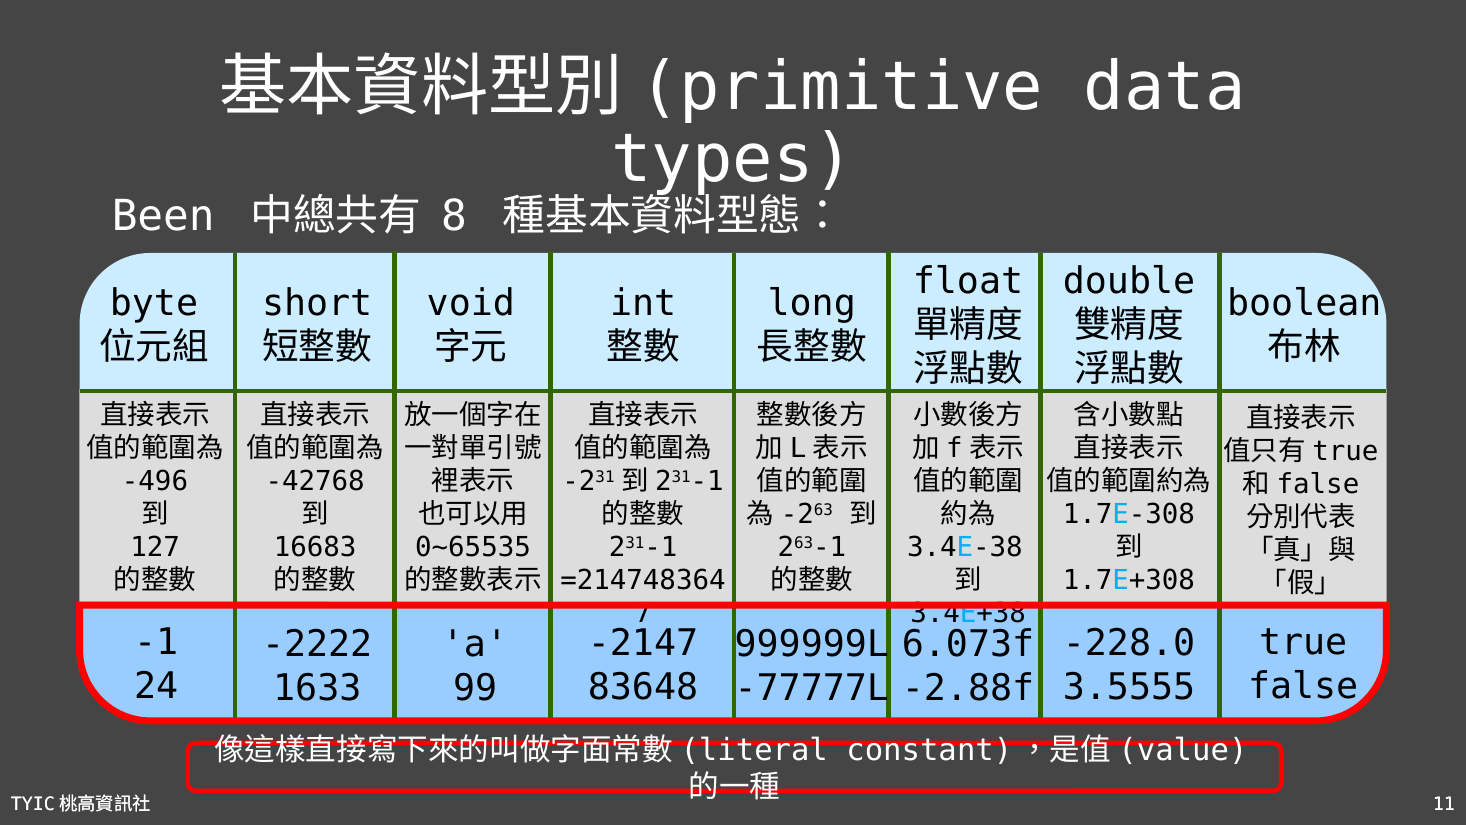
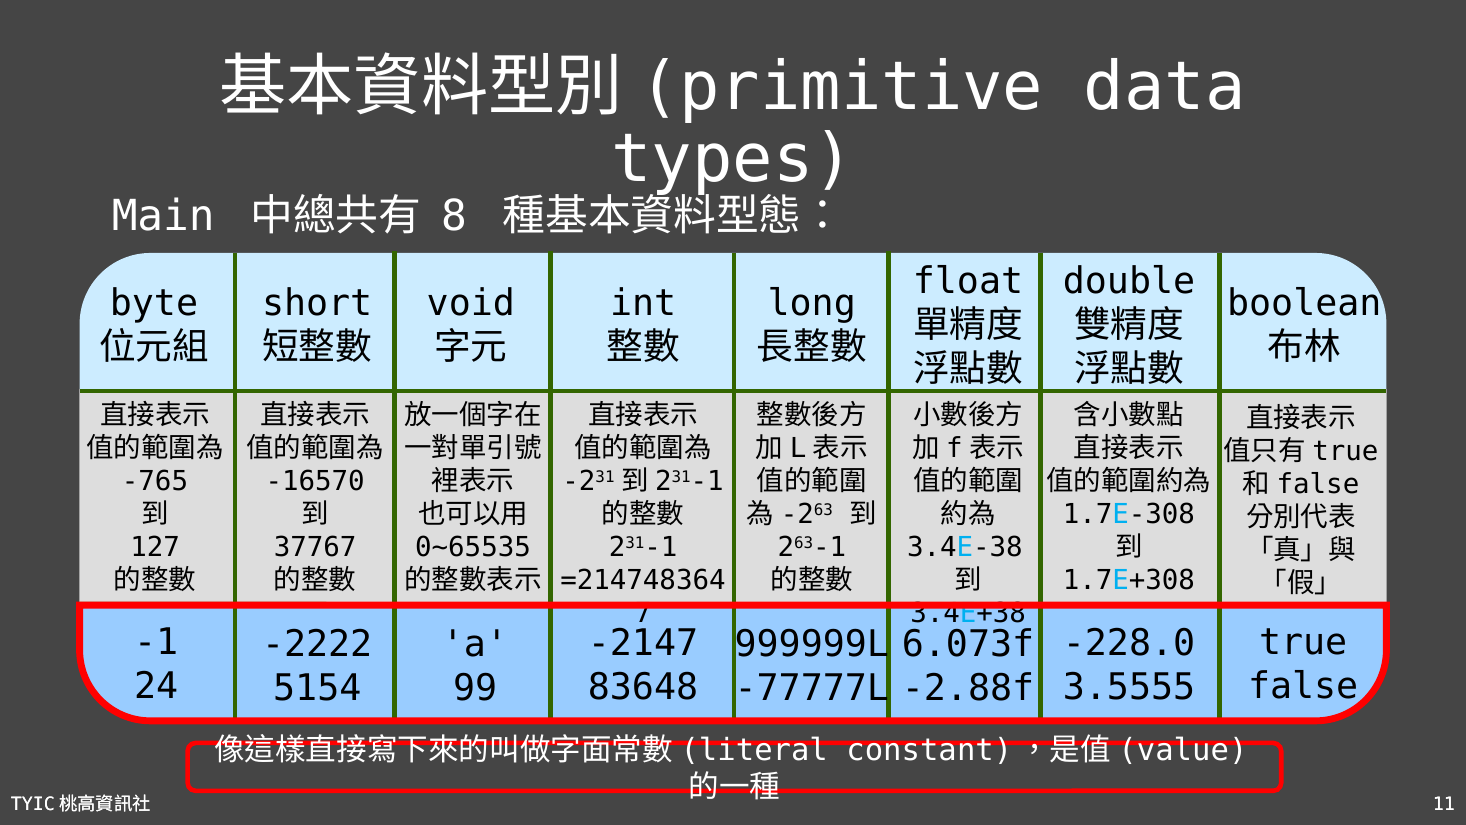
Been: Been -> Main
-496: -496 -> -765
-42768: -42768 -> -16570
16683: 16683 -> 37767
1633: 1633 -> 5154
